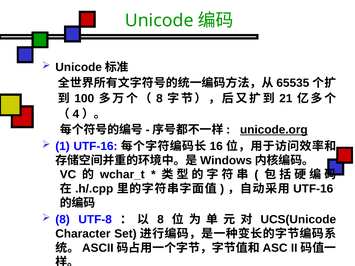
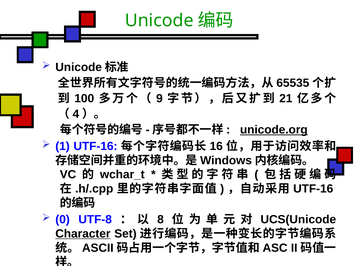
8 at (159, 99): 8 -> 9
8 at (63, 220): 8 -> 0
Character underline: none -> present
